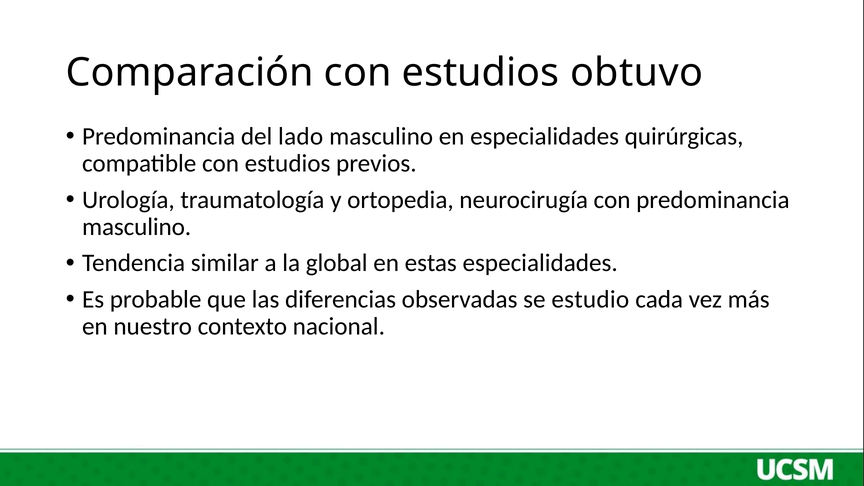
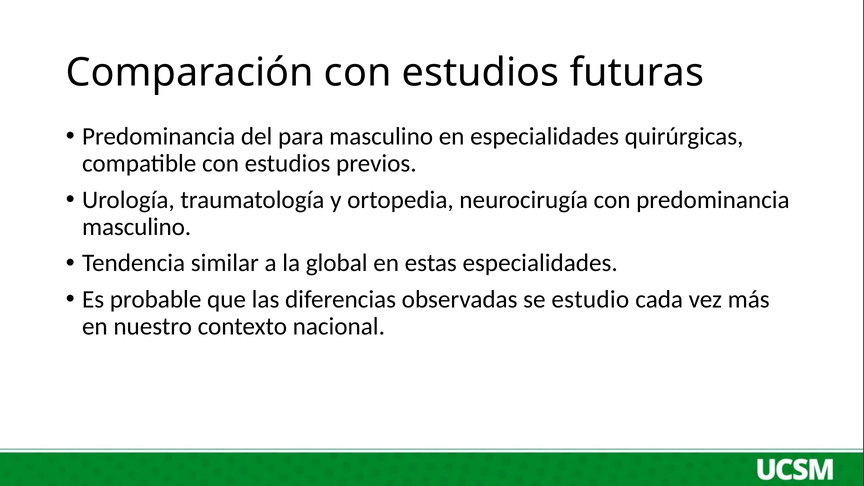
obtuvo: obtuvo -> futuras
lado: lado -> para
